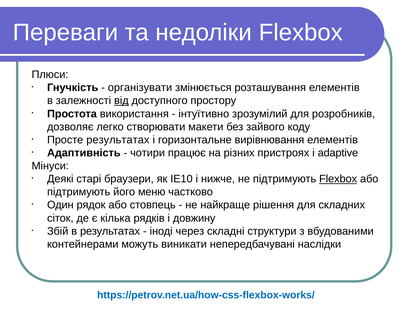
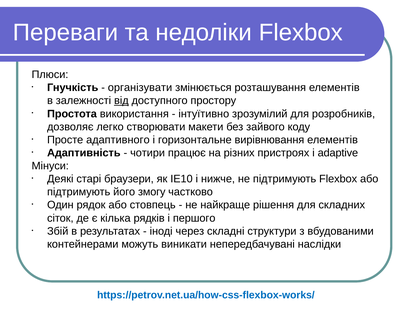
Просте результатах: результатах -> адаптивного
Flexbox at (338, 179) underline: present -> none
меню: меню -> змогу
довжину: довжину -> першого
